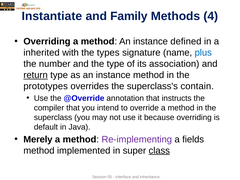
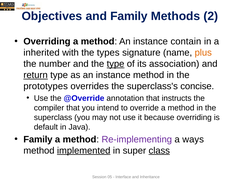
Instantiate: Instantiate -> Objectives
4: 4 -> 2
defined: defined -> contain
plus colour: blue -> orange
type at (116, 64) underline: none -> present
contain: contain -> concise
Merely at (38, 139): Merely -> Family
fields: fields -> ways
implemented underline: none -> present
